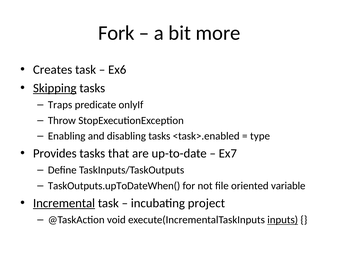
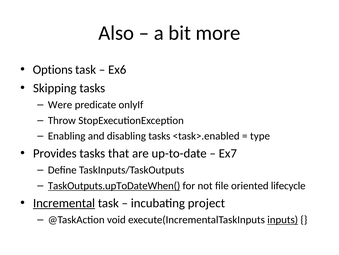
Fork: Fork -> Also
Creates: Creates -> Options
Skipping underline: present -> none
Traps: Traps -> Were
TaskOutputs.upToDateWhen( underline: none -> present
variable: variable -> lifecycle
